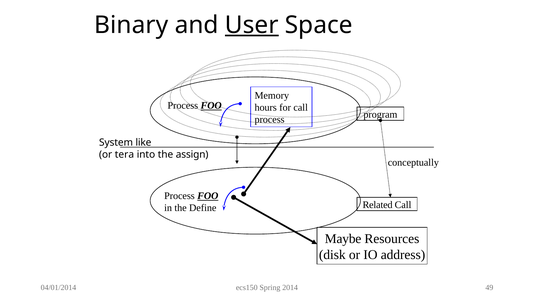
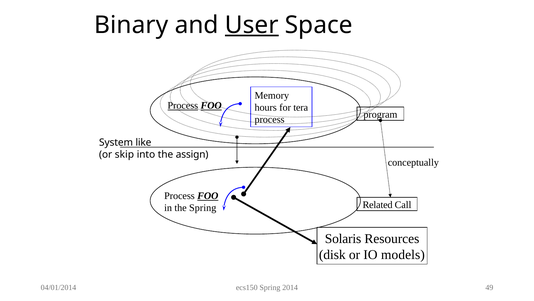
Process at (183, 105) underline: none -> present
for call: call -> tera
tera: tera -> skip
the Define: Define -> Spring
Maybe: Maybe -> Solaris
address: address -> models
